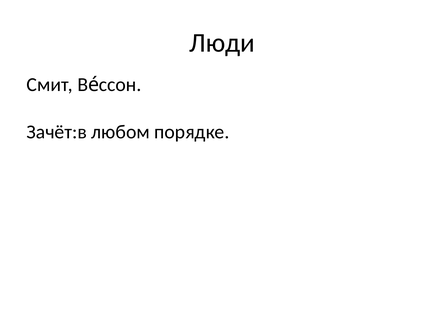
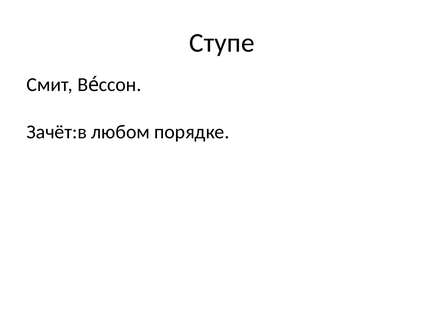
Люди: Люди -> Ступе
